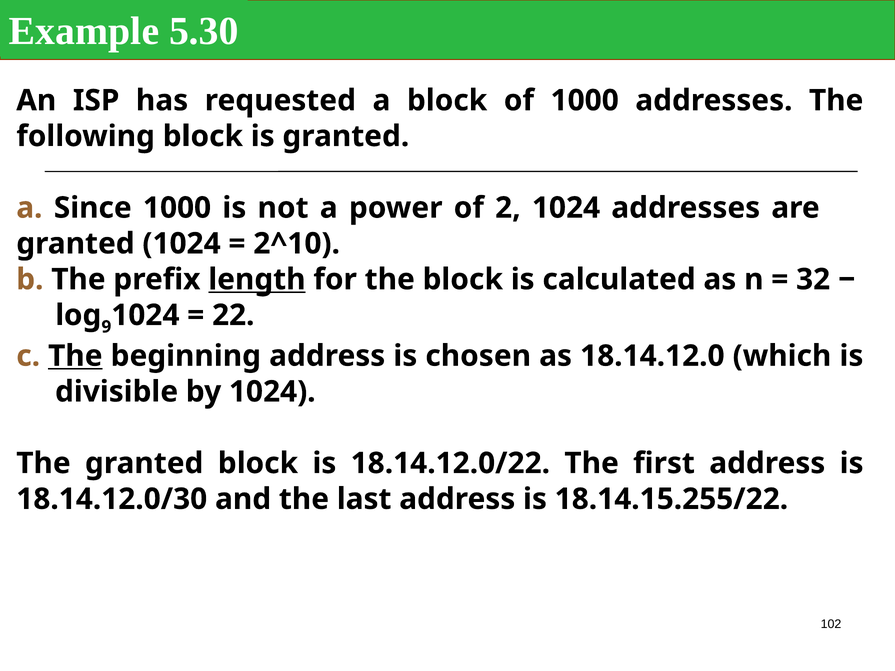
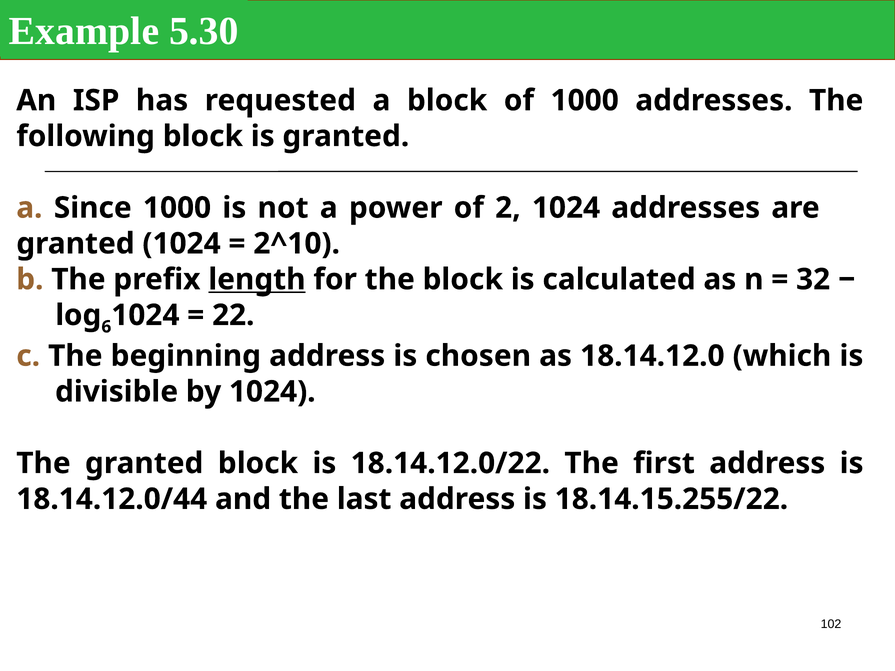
9: 9 -> 6
The at (75, 356) underline: present -> none
18.14.12.0/30: 18.14.12.0/30 -> 18.14.12.0/44
